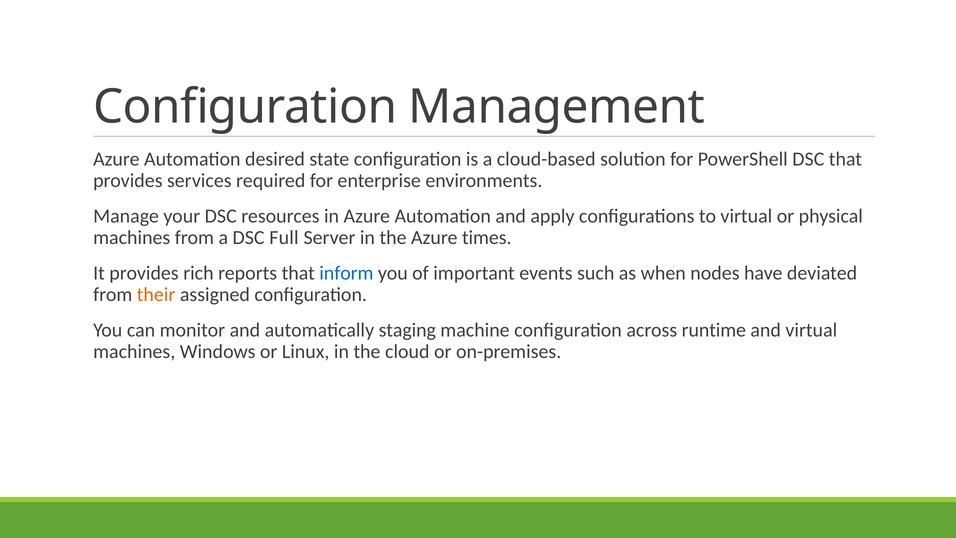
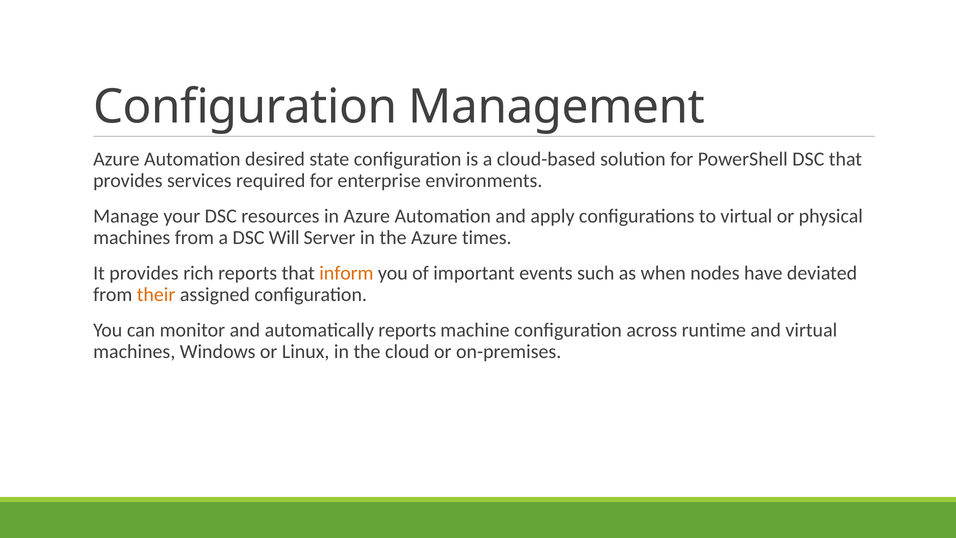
Full: Full -> Will
inform colour: blue -> orange
automatically staging: staging -> reports
